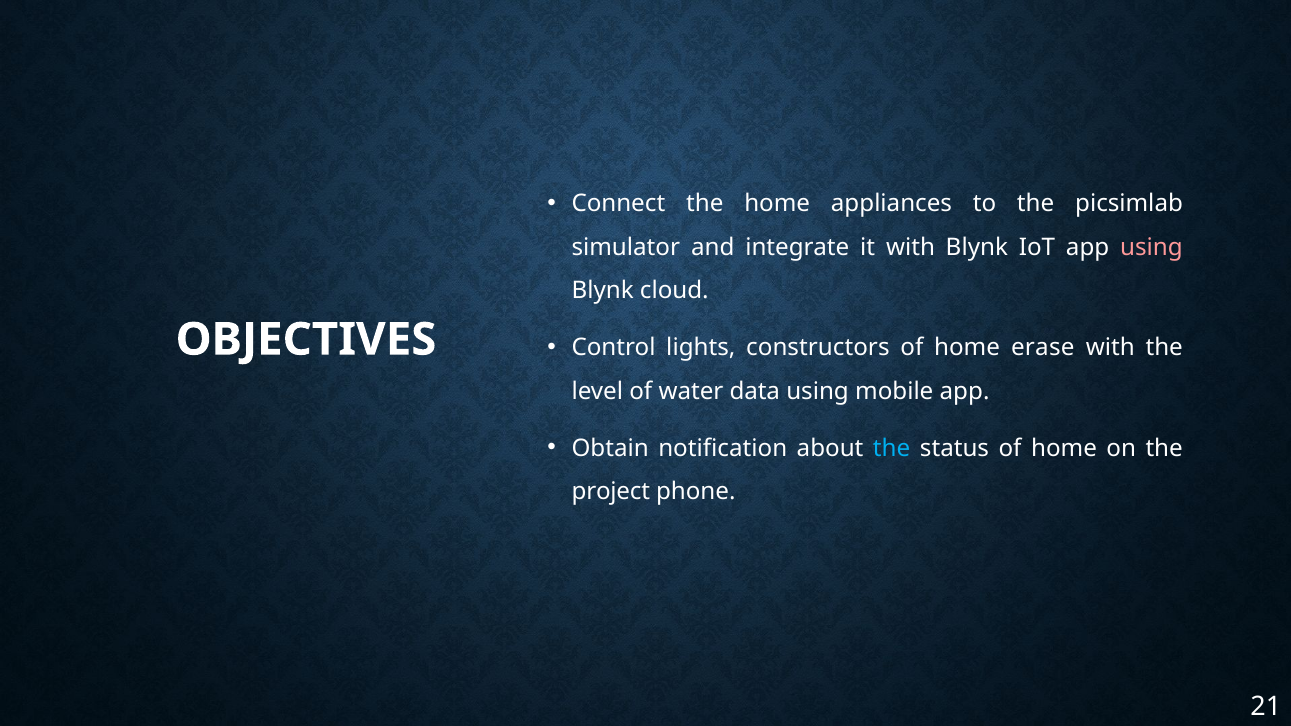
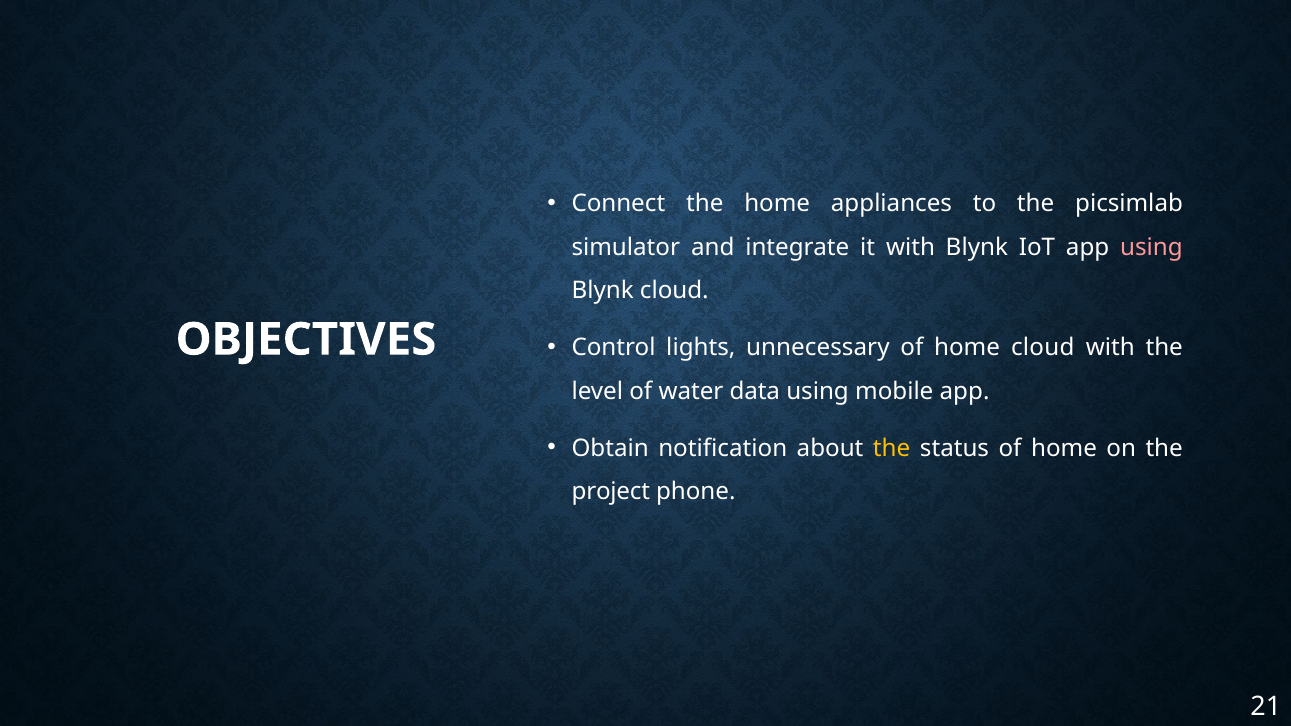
constructors: constructors -> unnecessary
home erase: erase -> cloud
the at (892, 448) colour: light blue -> yellow
